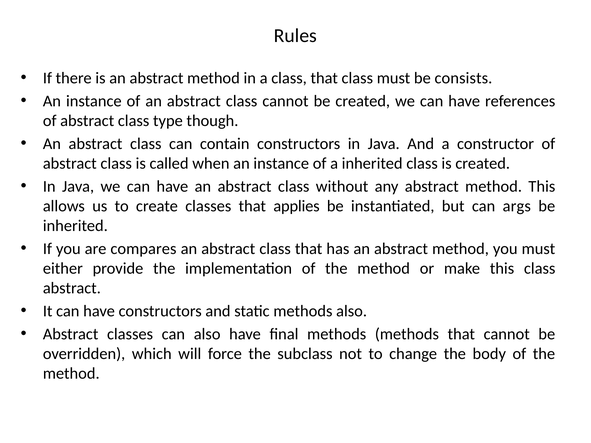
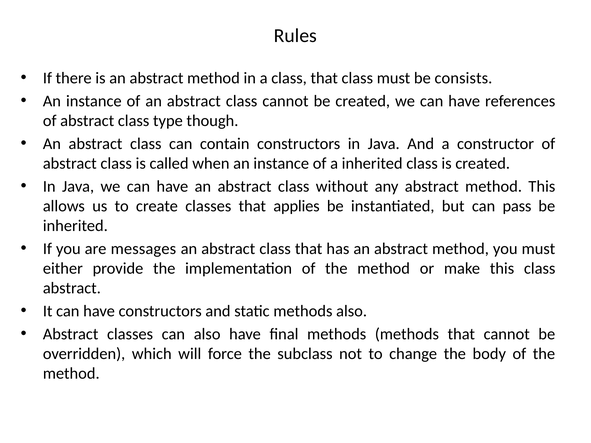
args: args -> pass
compares: compares -> messages
